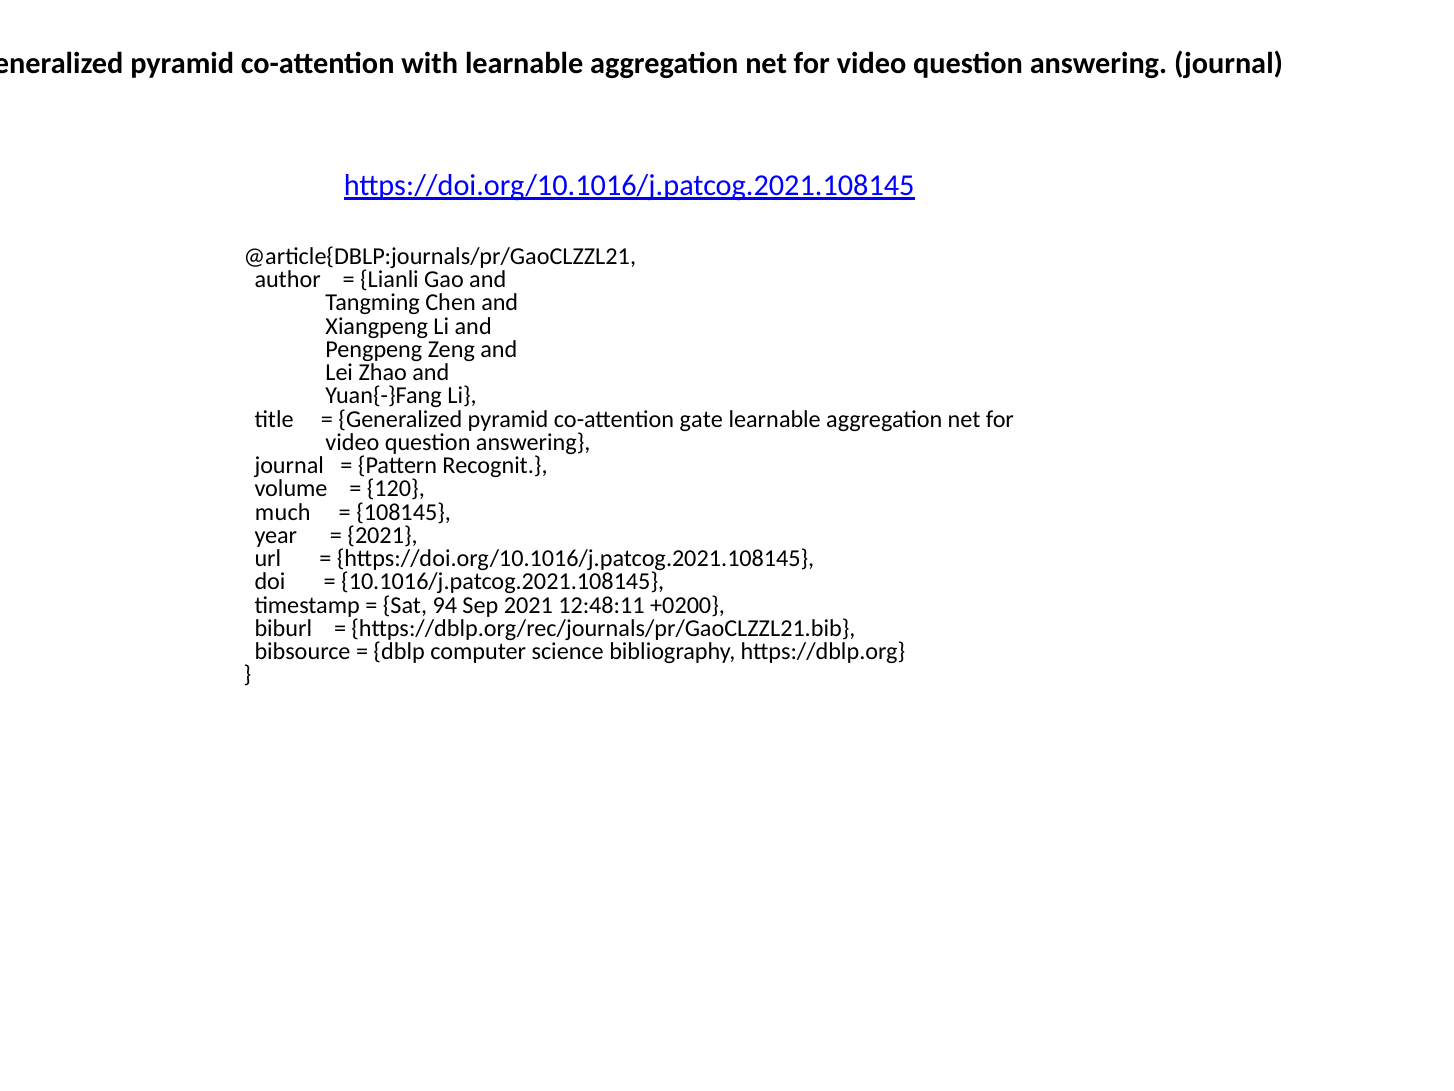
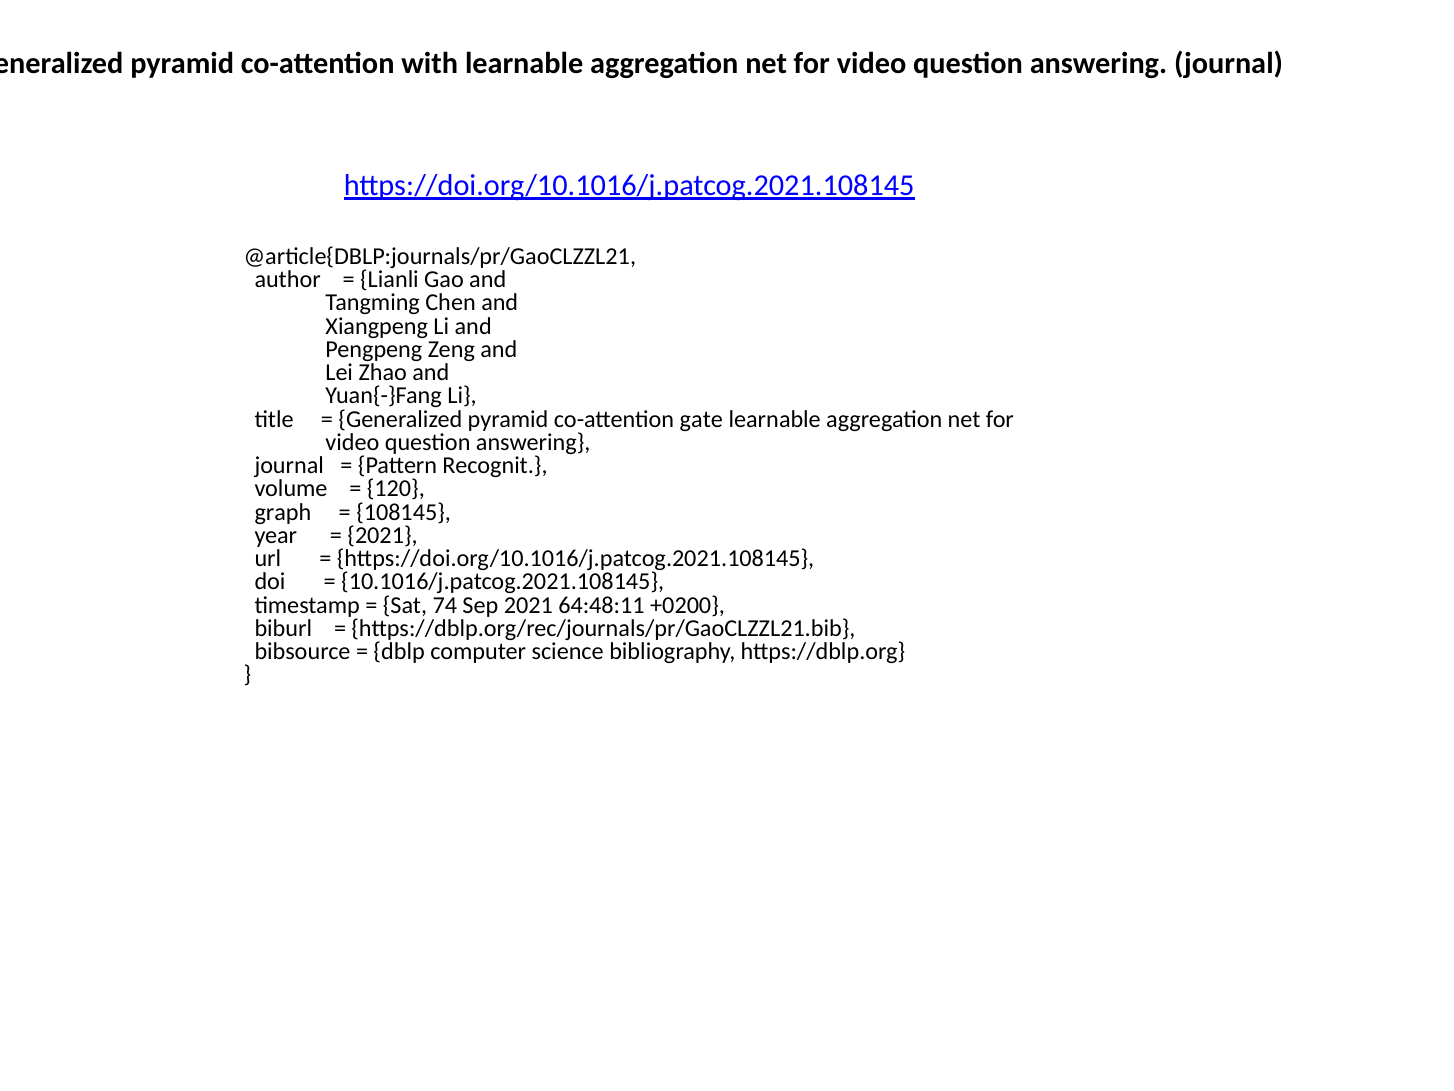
much: much -> graph
94: 94 -> 74
12:48:11: 12:48:11 -> 64:48:11
